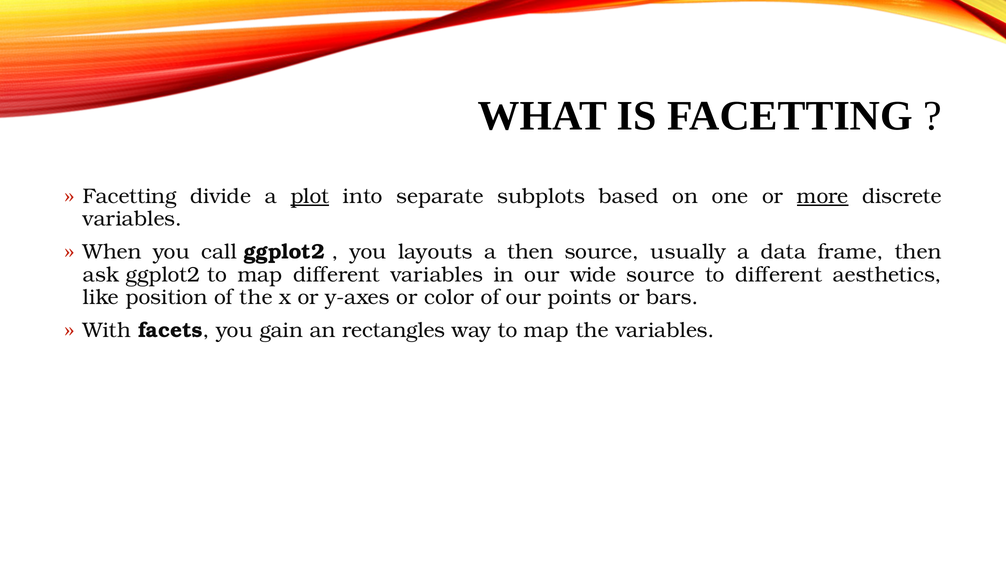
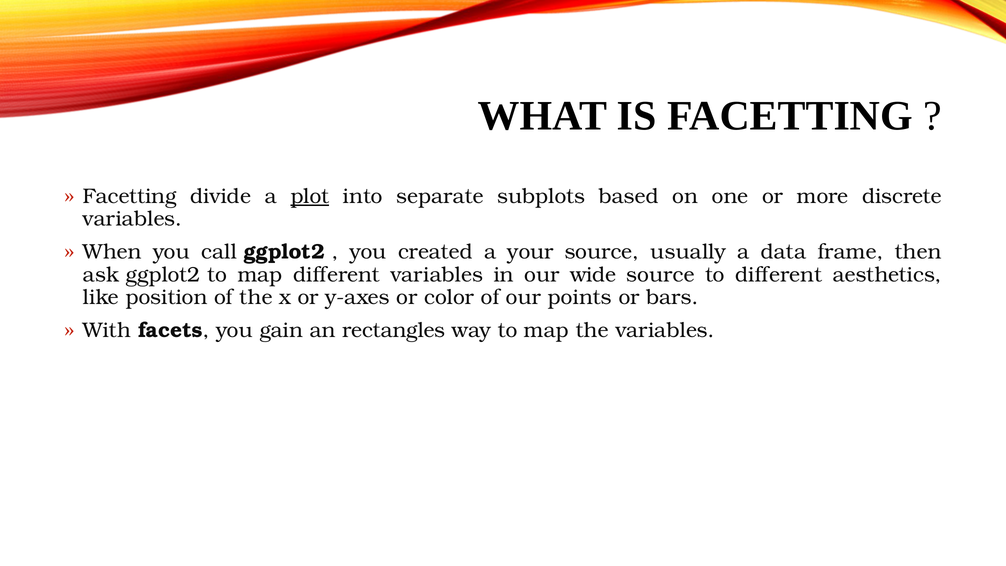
more underline: present -> none
layouts: layouts -> created
a then: then -> your
